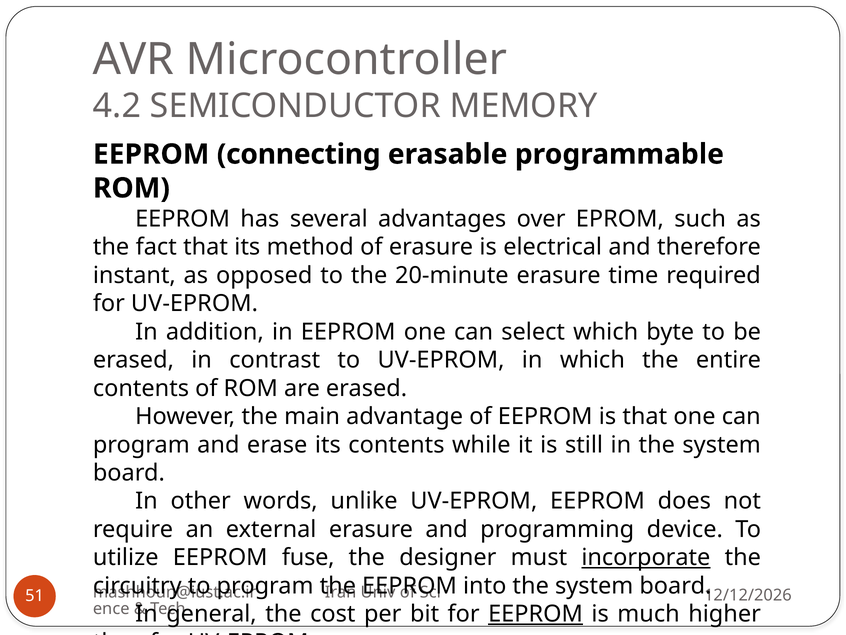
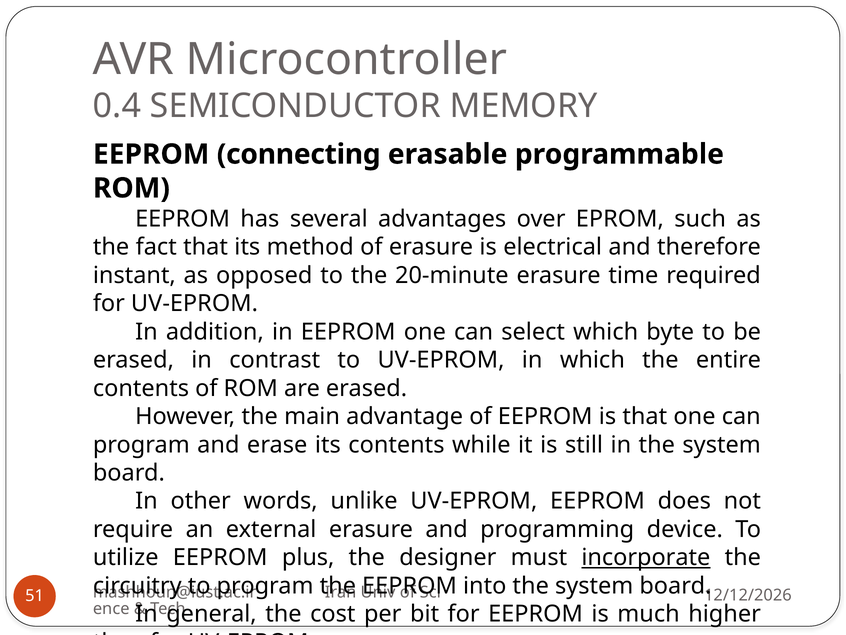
4.2: 4.2 -> 0.4
fuse: fuse -> plus
EEPROM at (536, 614) underline: present -> none
